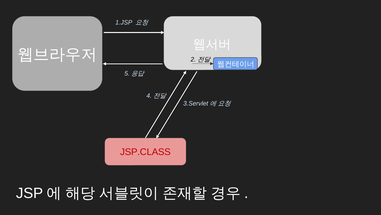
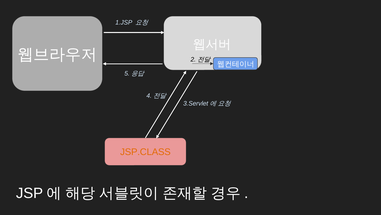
JSP.CLASS colour: red -> orange
